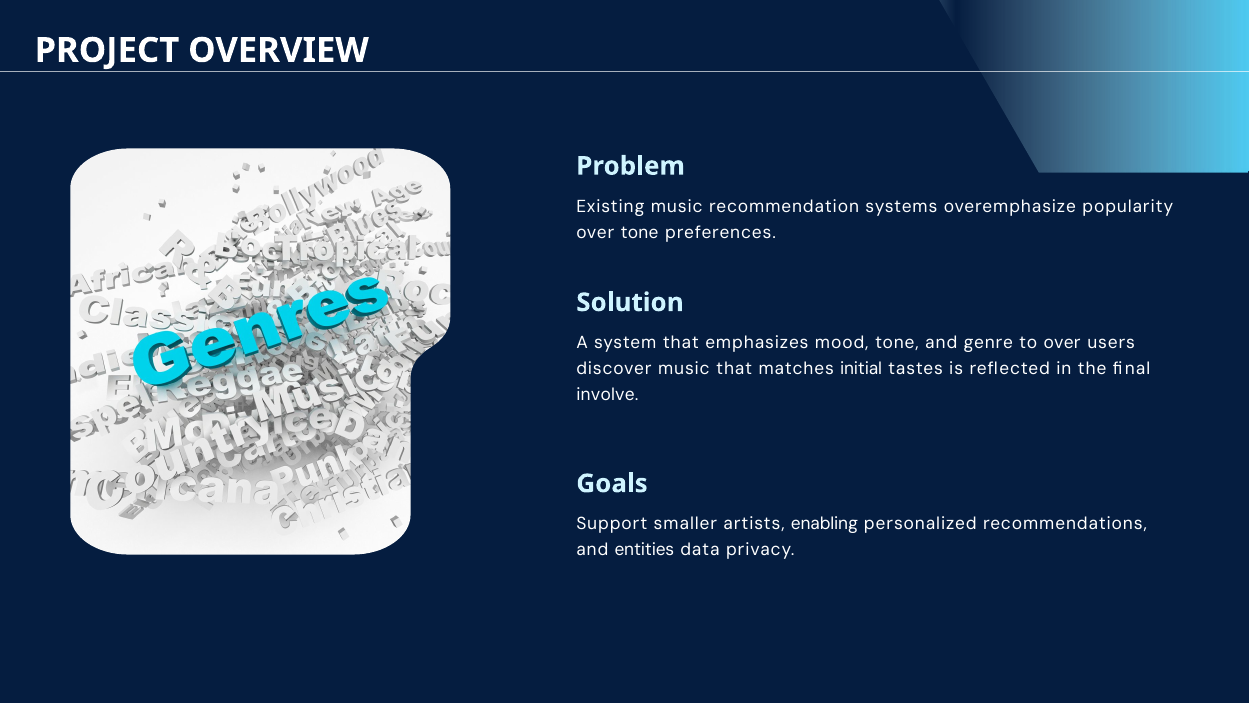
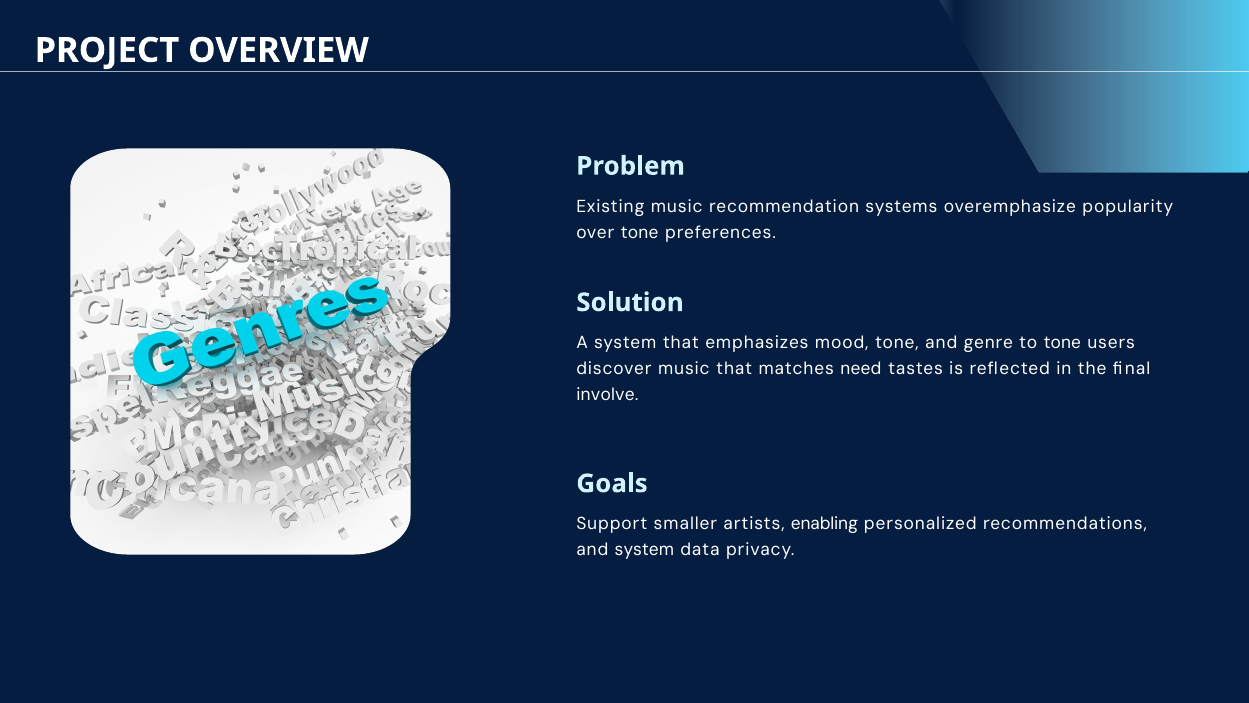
to over: over -> tone
initial: initial -> need
and entities: entities -> system
